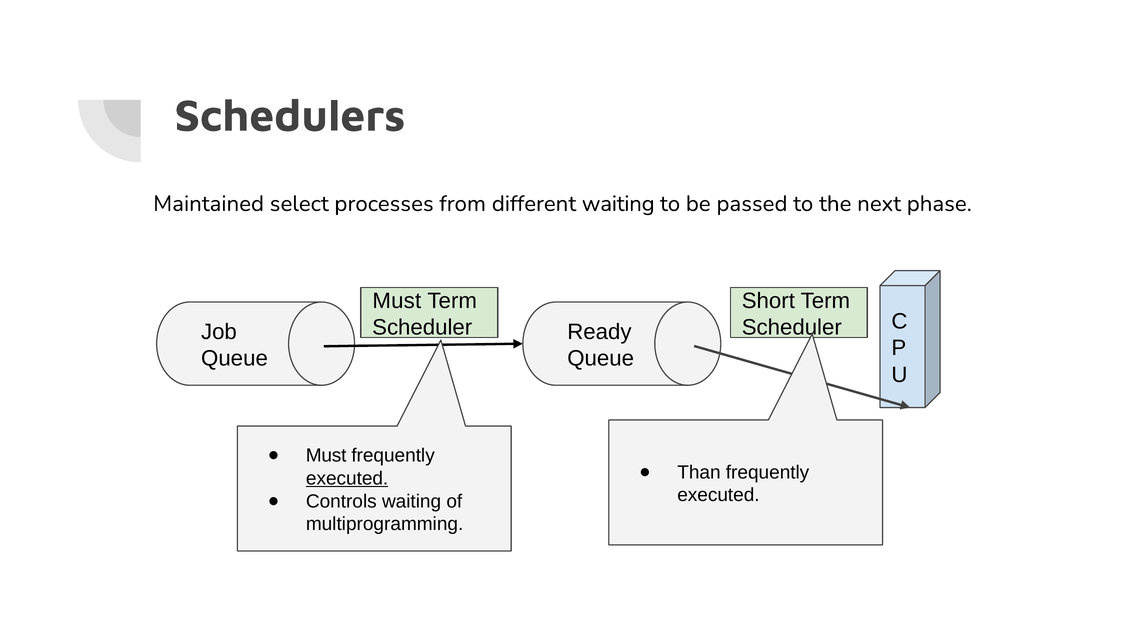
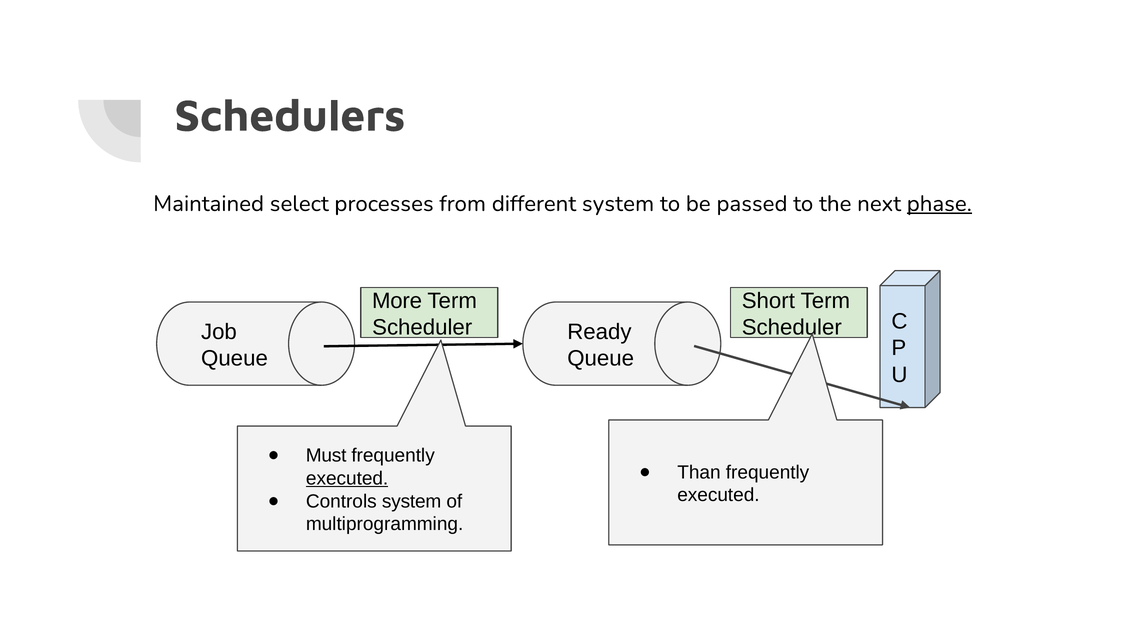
different waiting: waiting -> system
phase underline: none -> present
Must at (397, 301): Must -> More
Controls waiting: waiting -> system
